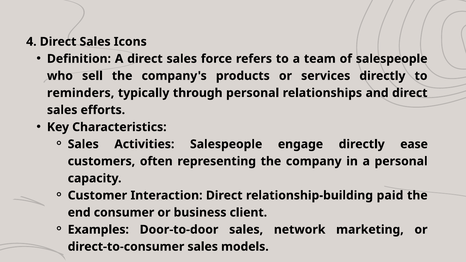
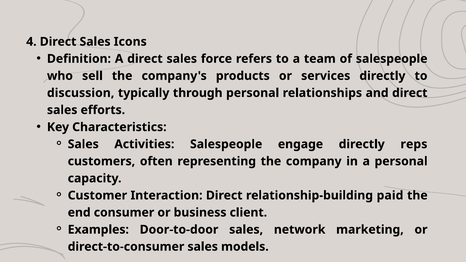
reminders: reminders -> discussion
ease: ease -> reps
